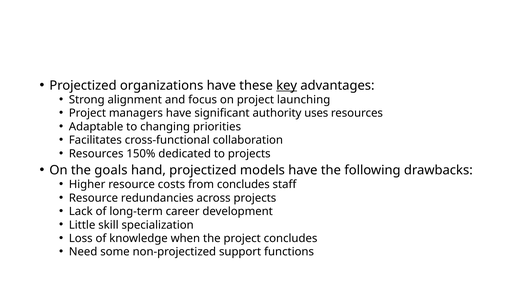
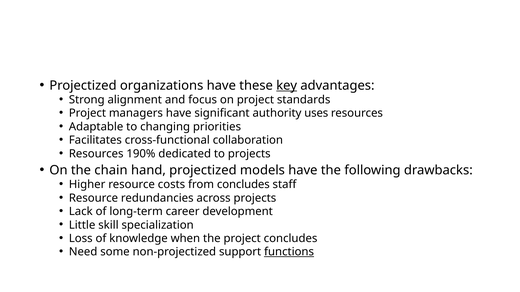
launching: launching -> standards
150%: 150% -> 190%
goals: goals -> chain
functions underline: none -> present
